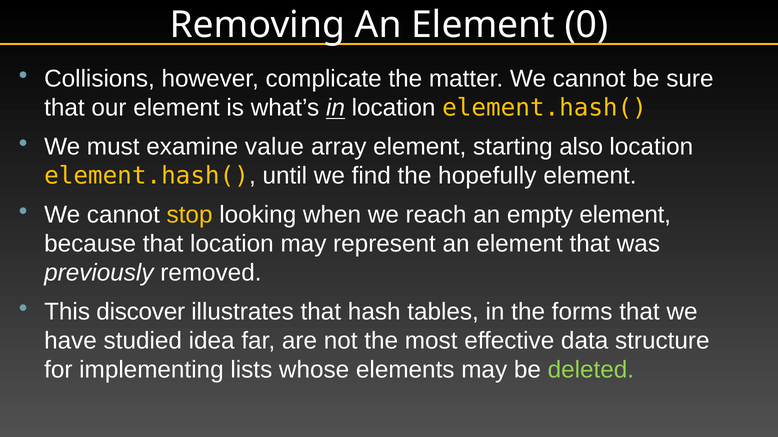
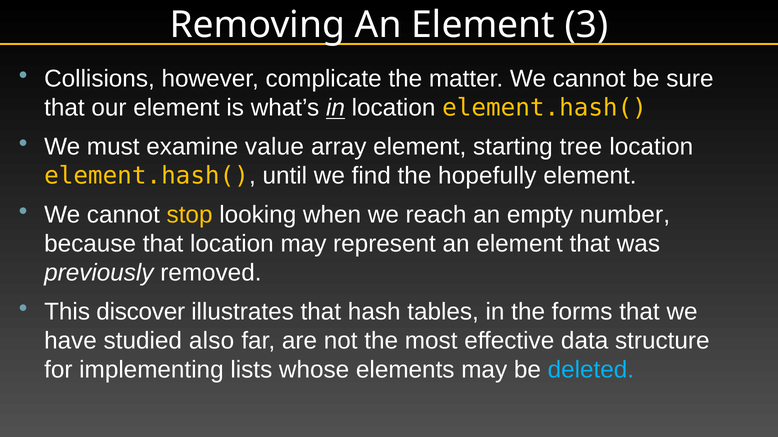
0: 0 -> 3
also: also -> tree
empty element: element -> number
idea: idea -> also
deleted colour: light green -> light blue
